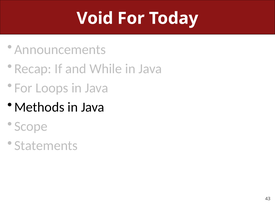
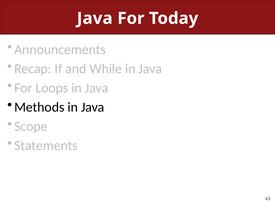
Void at (95, 18): Void -> Java
